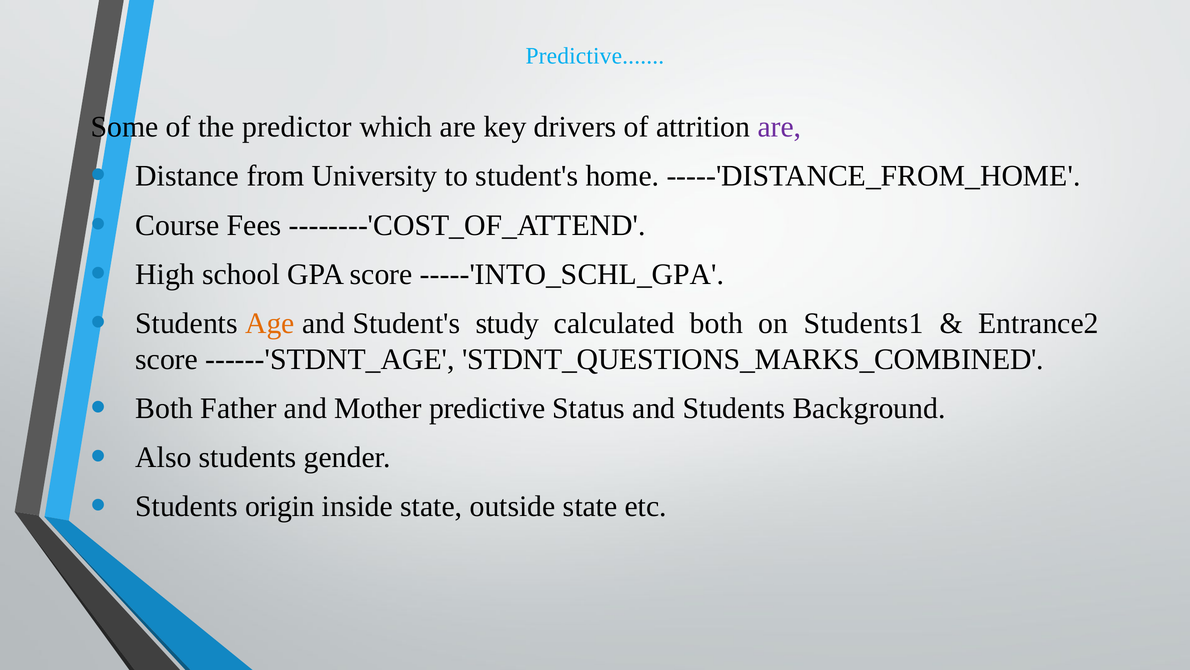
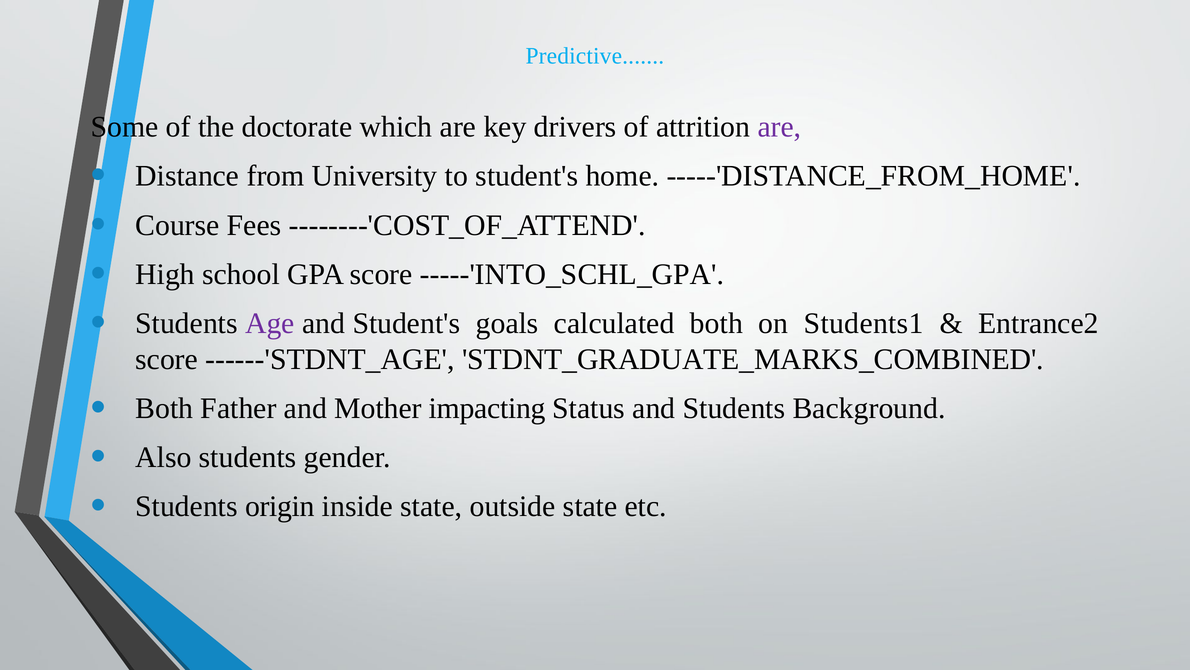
predictor: predictor -> doctorate
Age colour: orange -> purple
study: study -> goals
STDNT_QUESTIONS_MARKS_COMBINED: STDNT_QUESTIONS_MARKS_COMBINED -> STDNT_GRADUATE_MARKS_COMBINED
Mother predictive: predictive -> impacting
